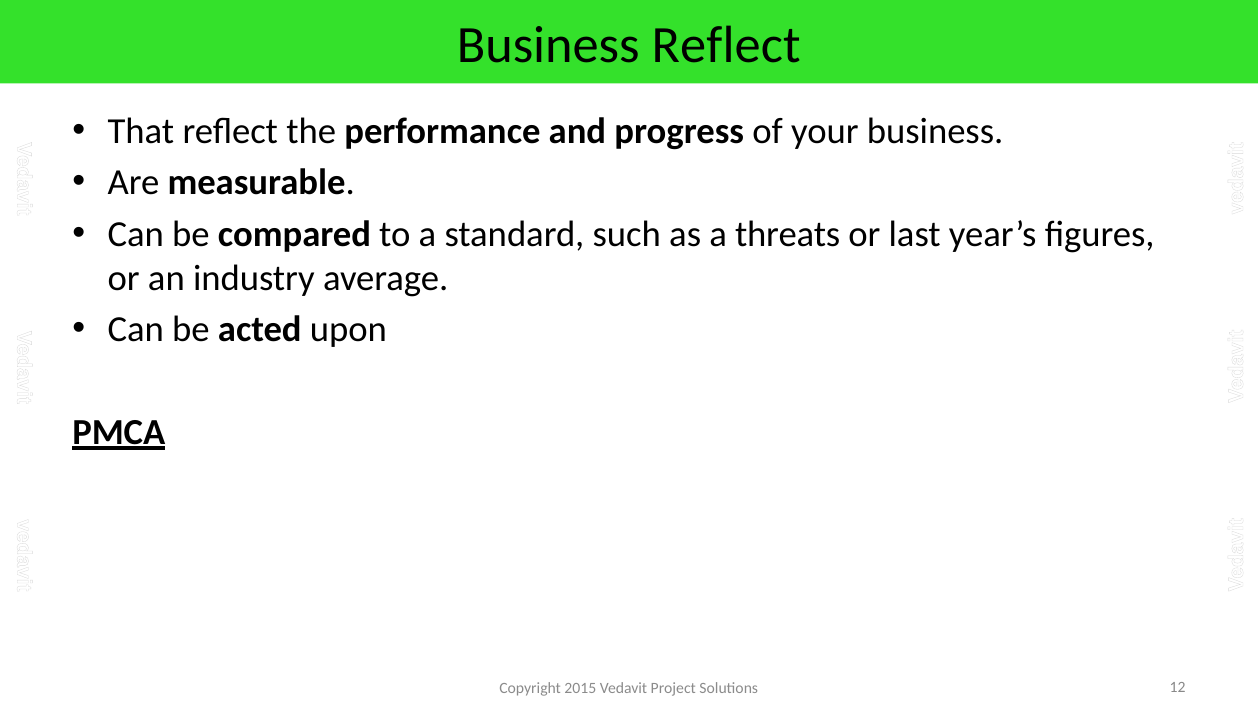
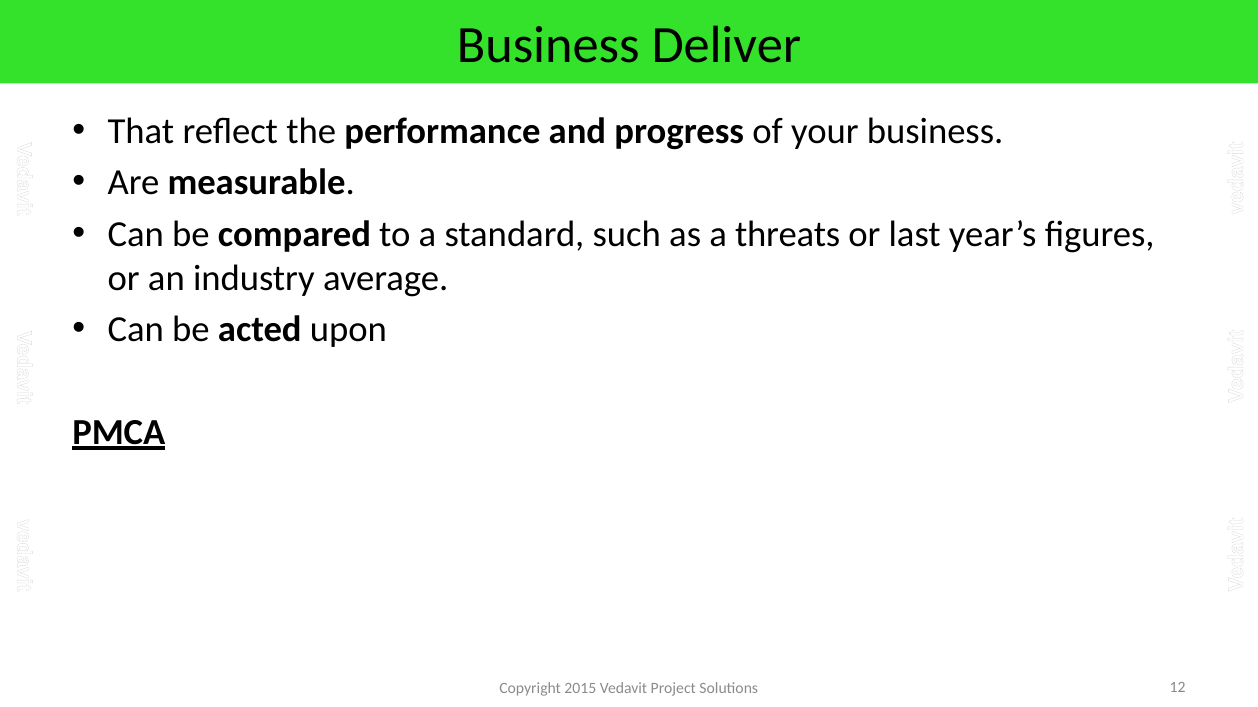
Business Reflect: Reflect -> Deliver
